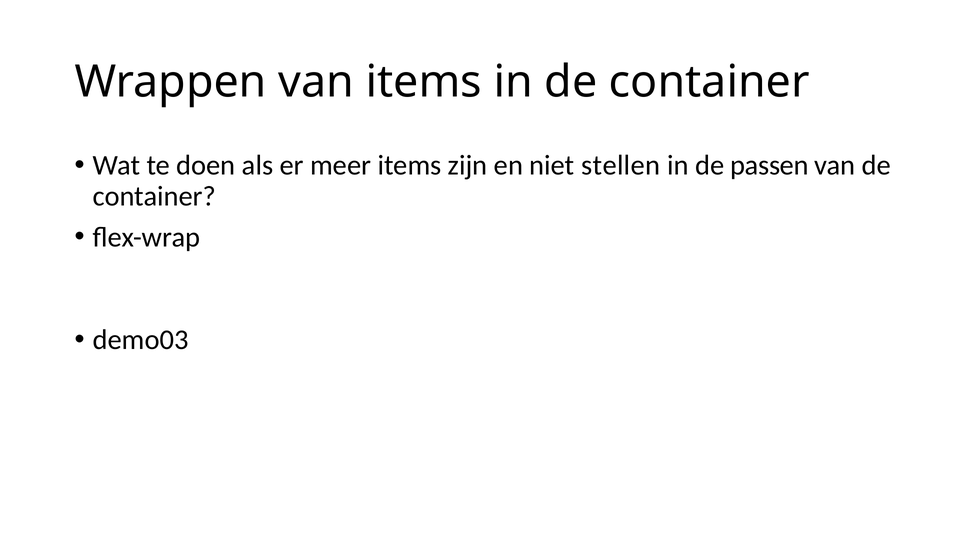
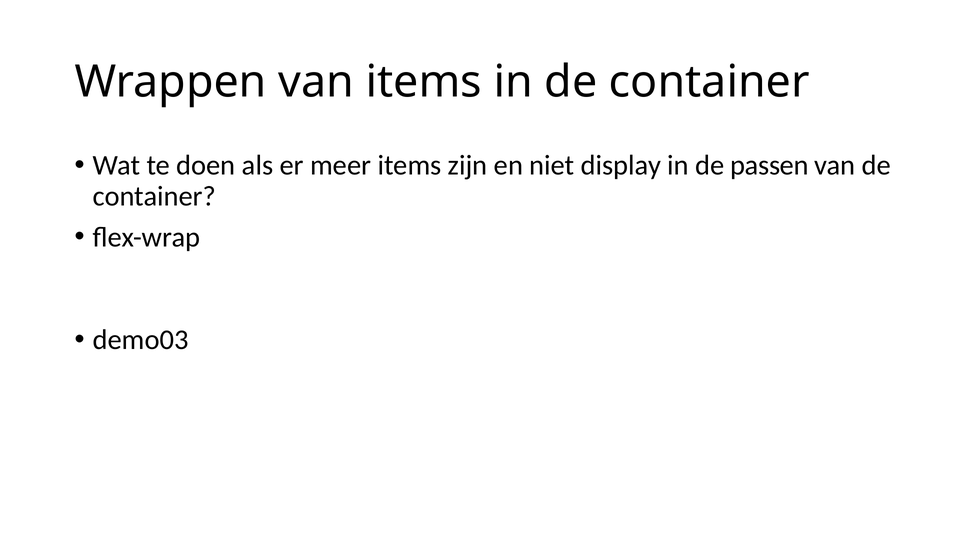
stellen: stellen -> display
